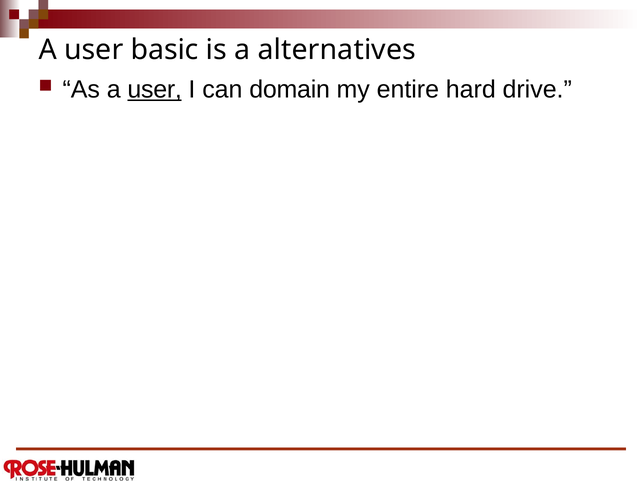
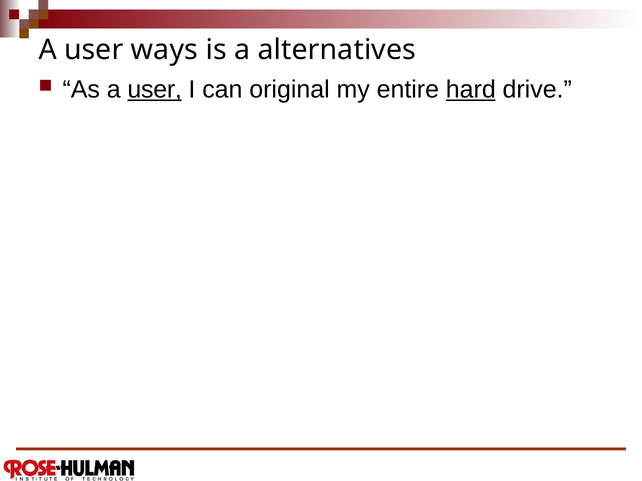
basic: basic -> ways
domain: domain -> original
hard underline: none -> present
